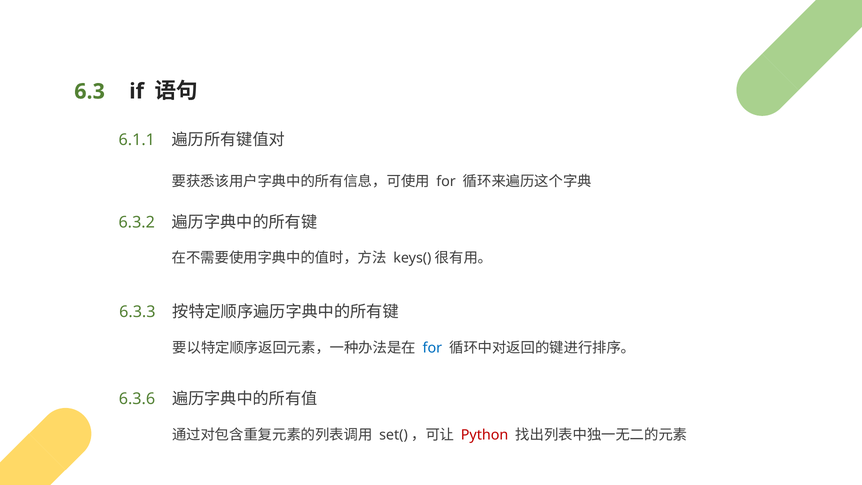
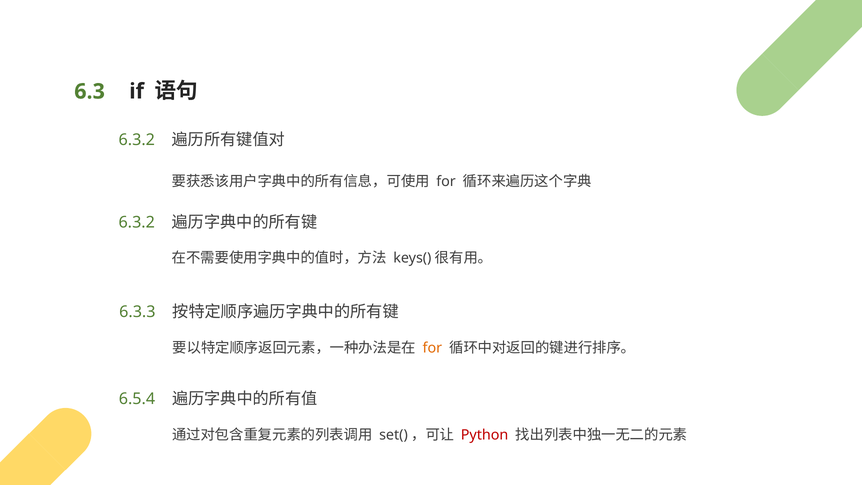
6.1.1 at (137, 140): 6.1.1 -> 6.3.2
for at (432, 348) colour: blue -> orange
6.3.6: 6.3.6 -> 6.5.4
